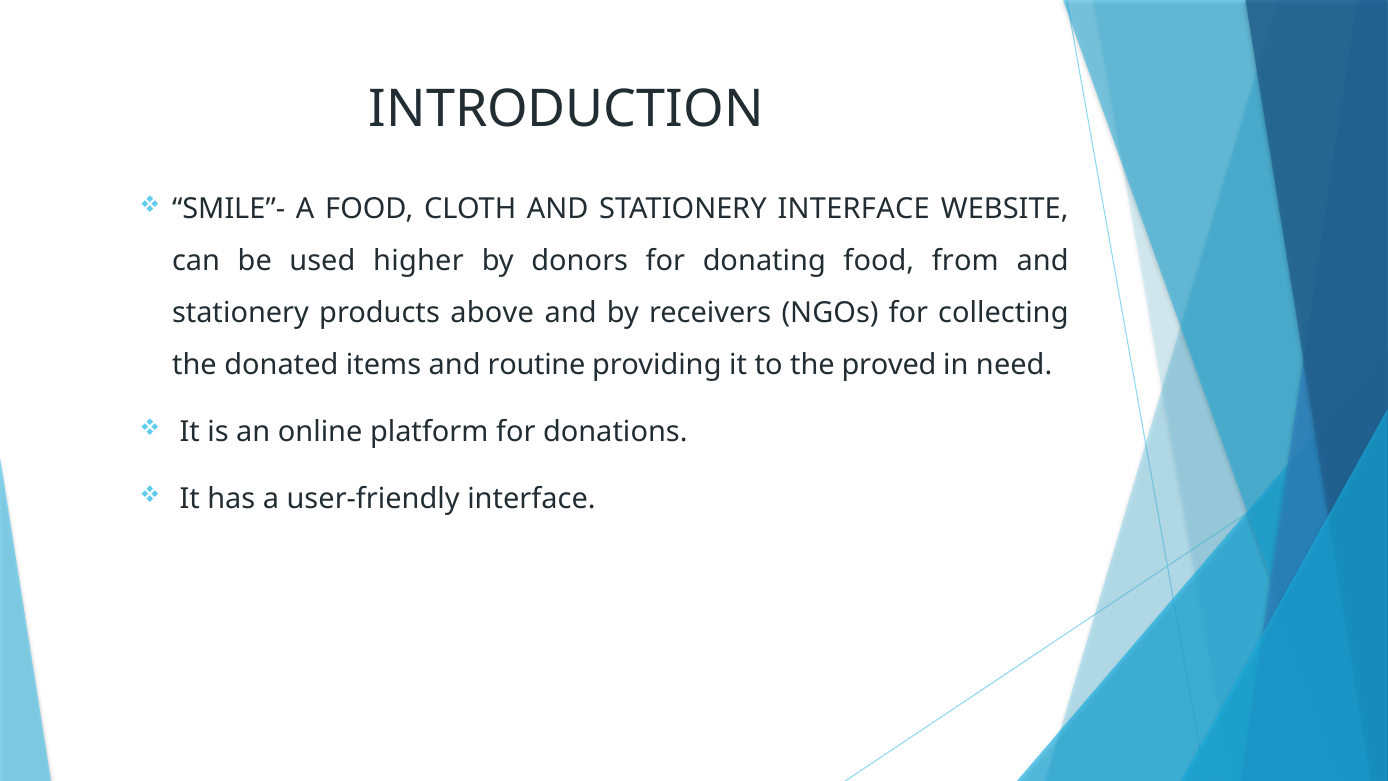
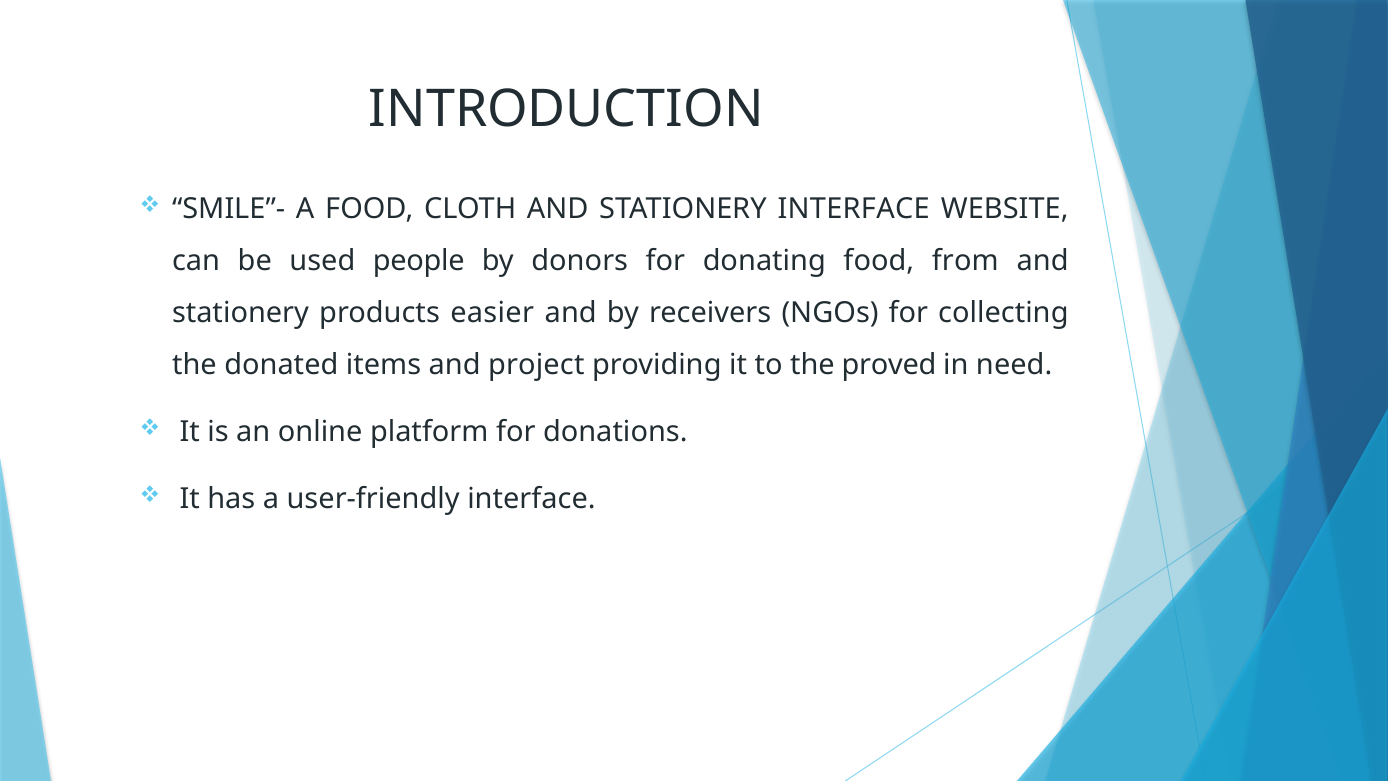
higher: higher -> people
above: above -> easier
routine: routine -> project
